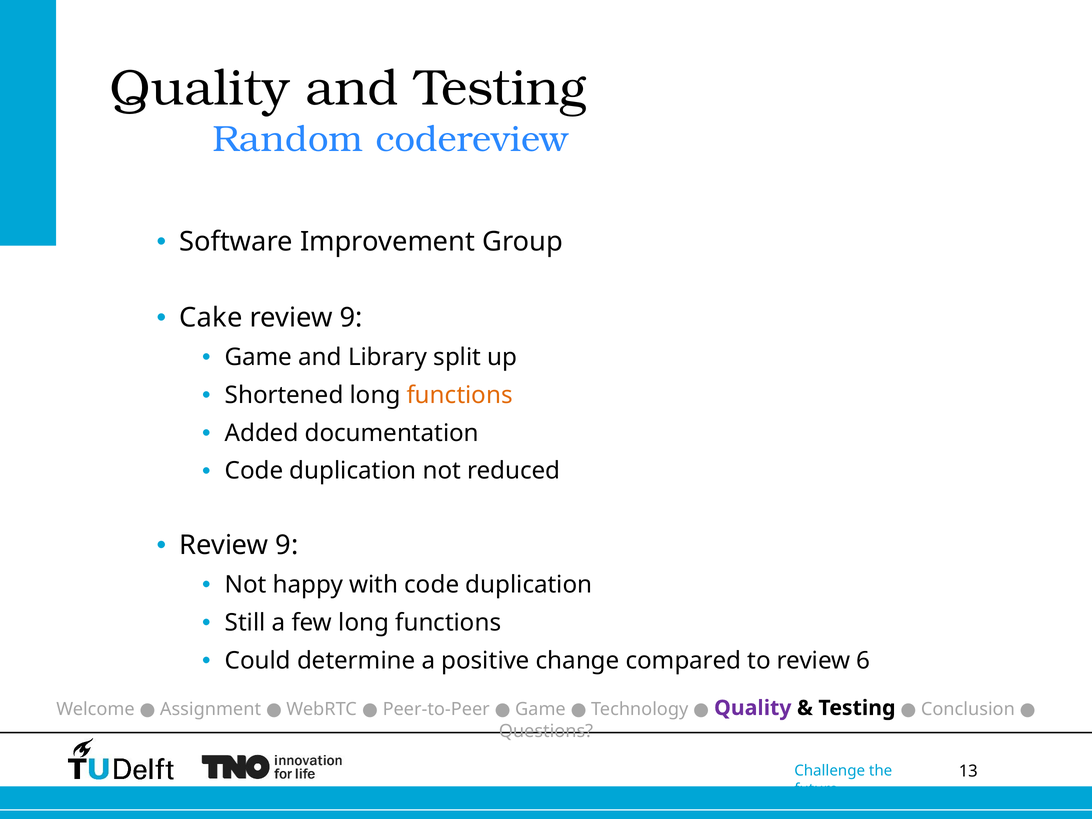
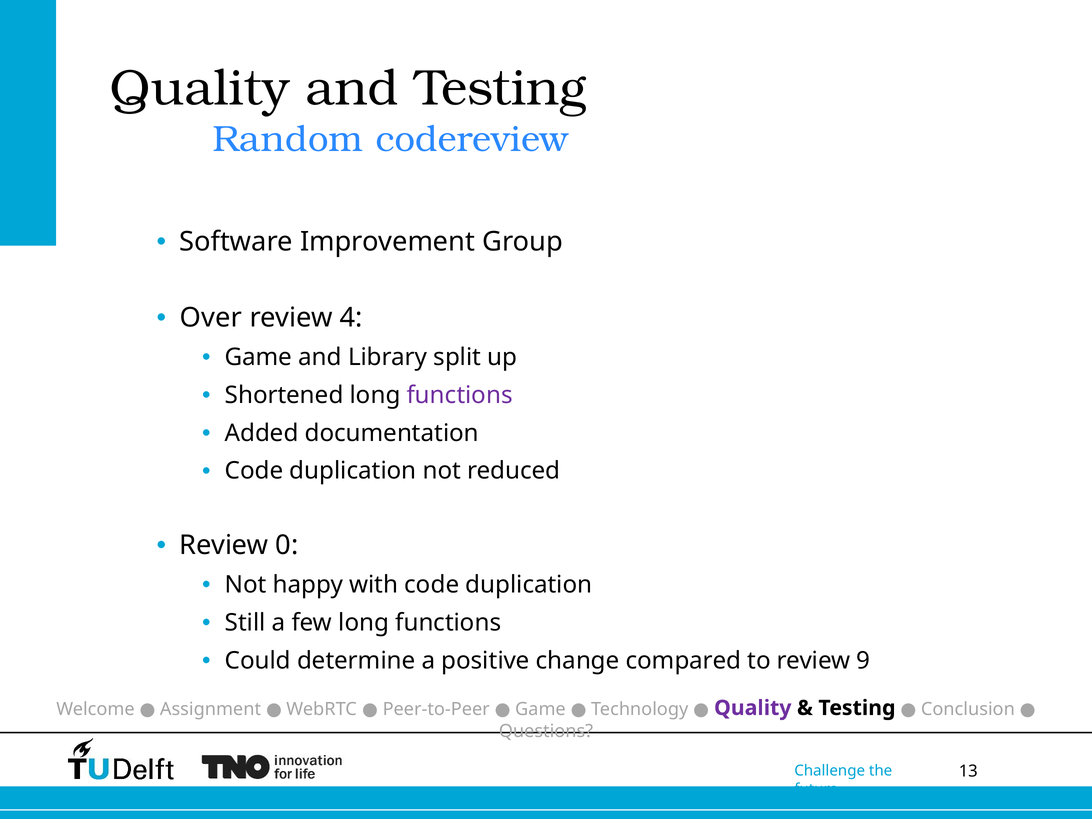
Cake: Cake -> Over
9 at (351, 318): 9 -> 4
functions at (460, 395) colour: orange -> purple
9 at (287, 545): 9 -> 0
6: 6 -> 9
